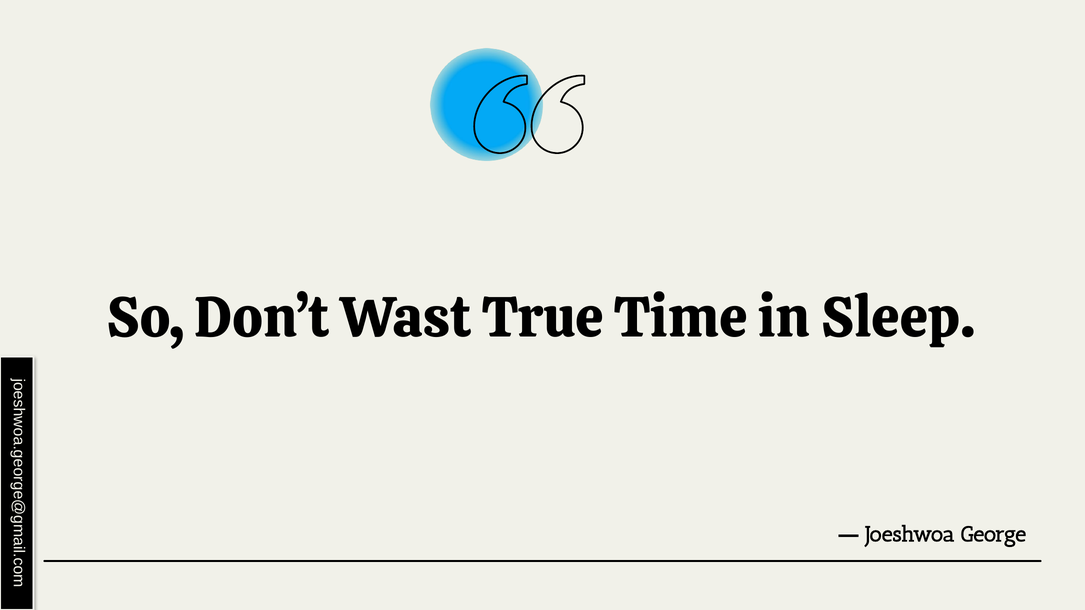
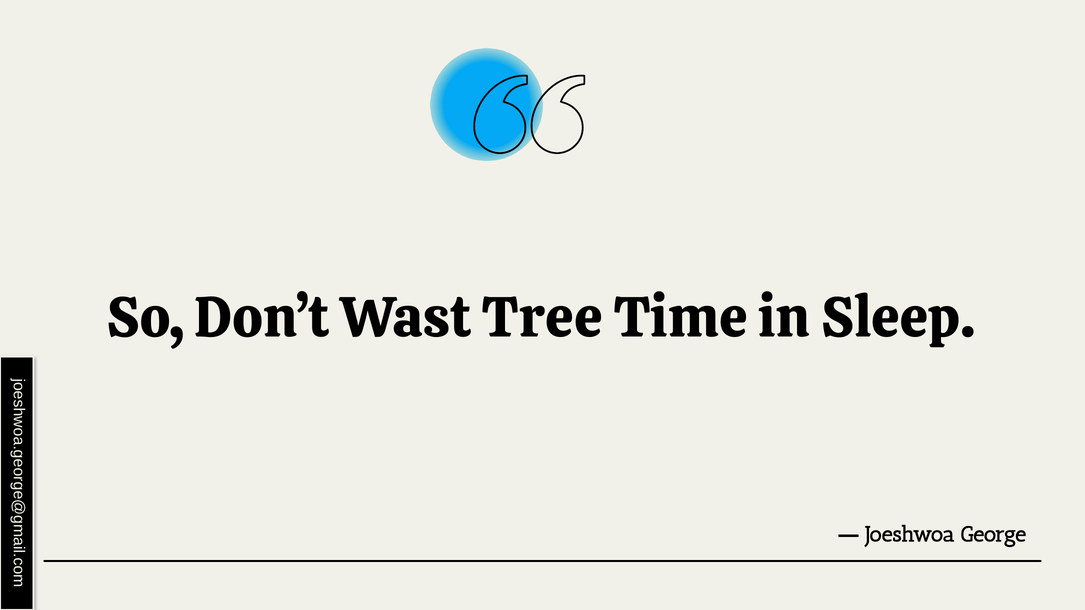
True: True -> Tree
